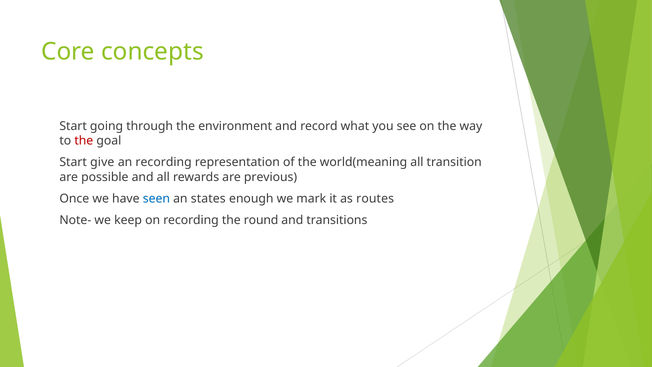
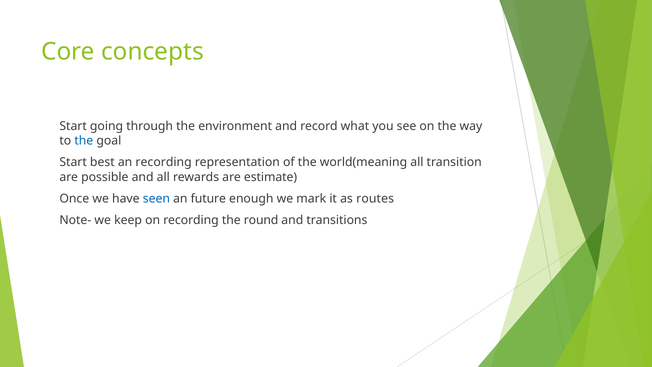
the at (84, 141) colour: red -> blue
give: give -> best
previous: previous -> estimate
states: states -> future
